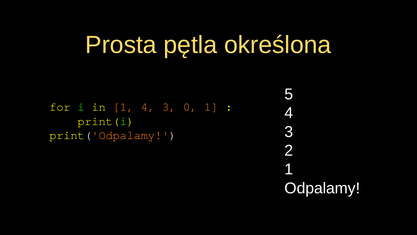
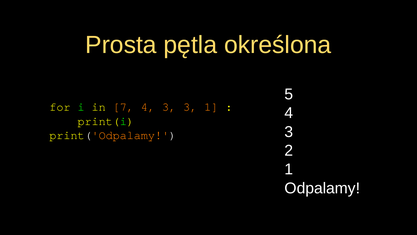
in 1: 1 -> 7
3 0: 0 -> 3
